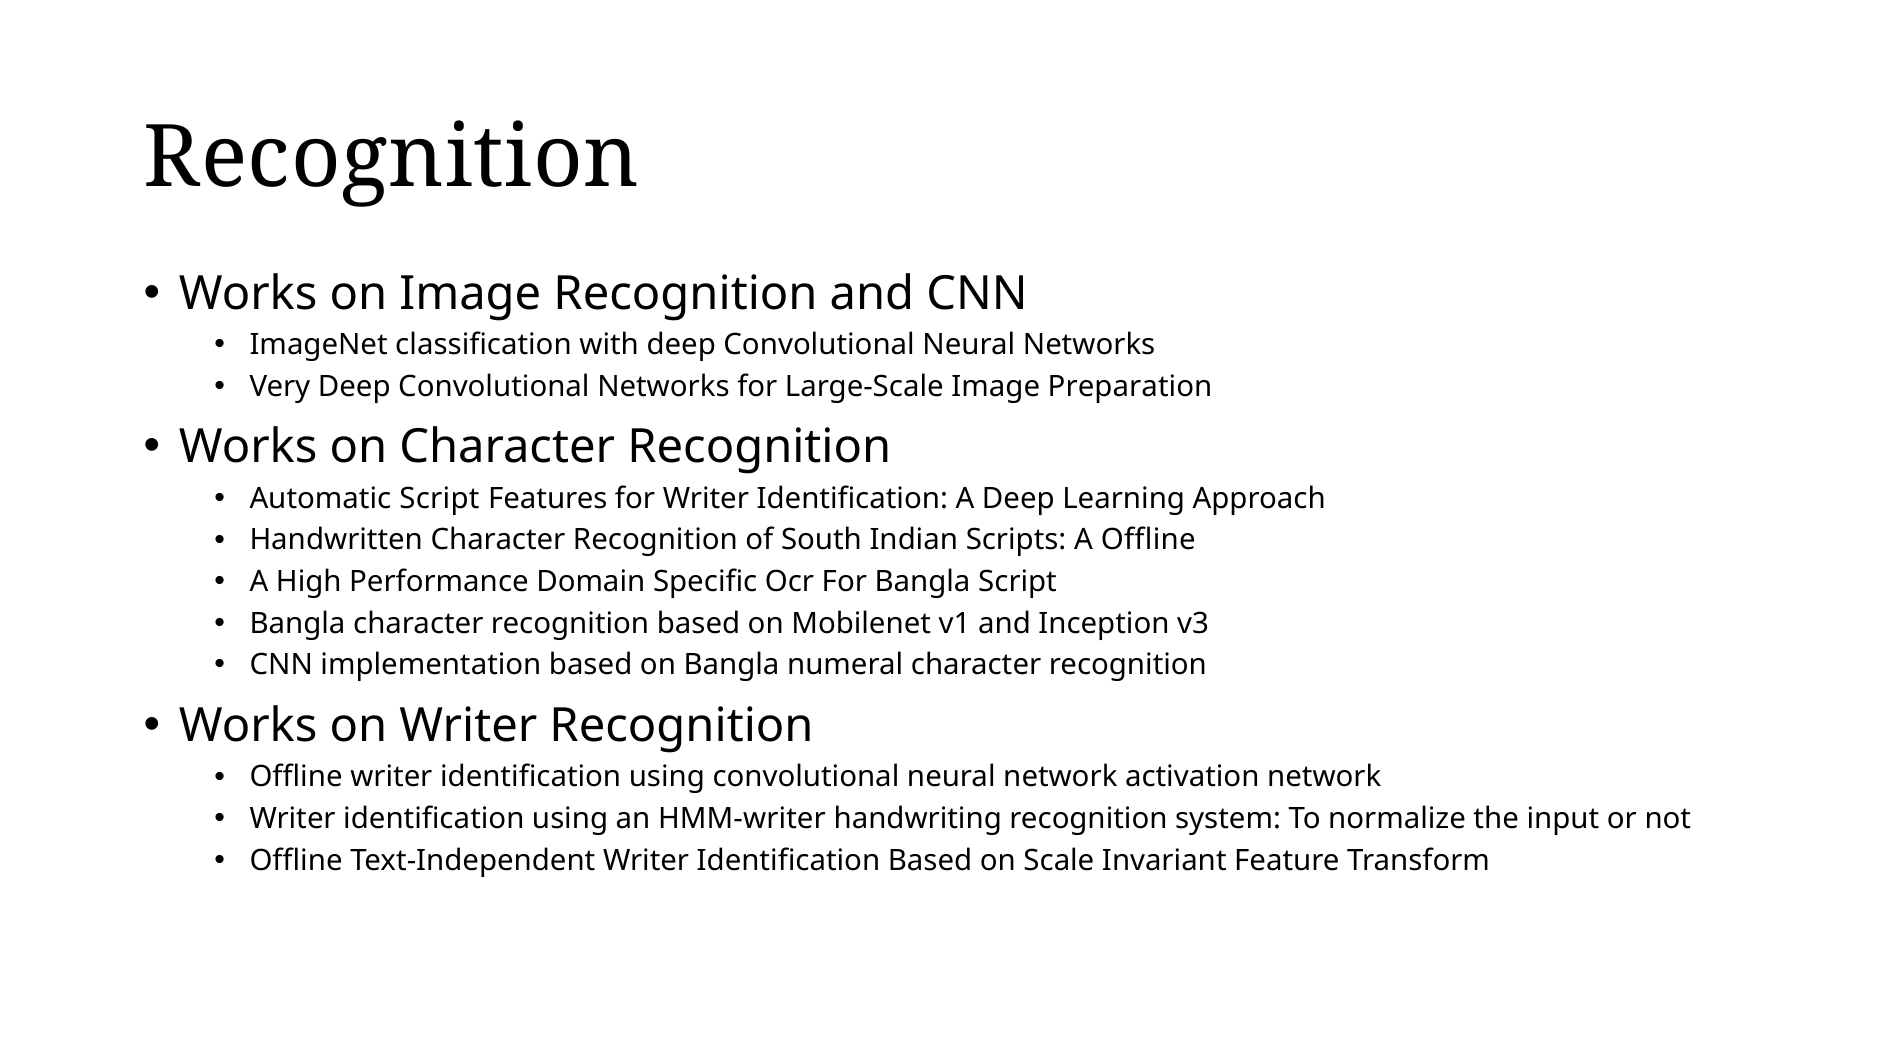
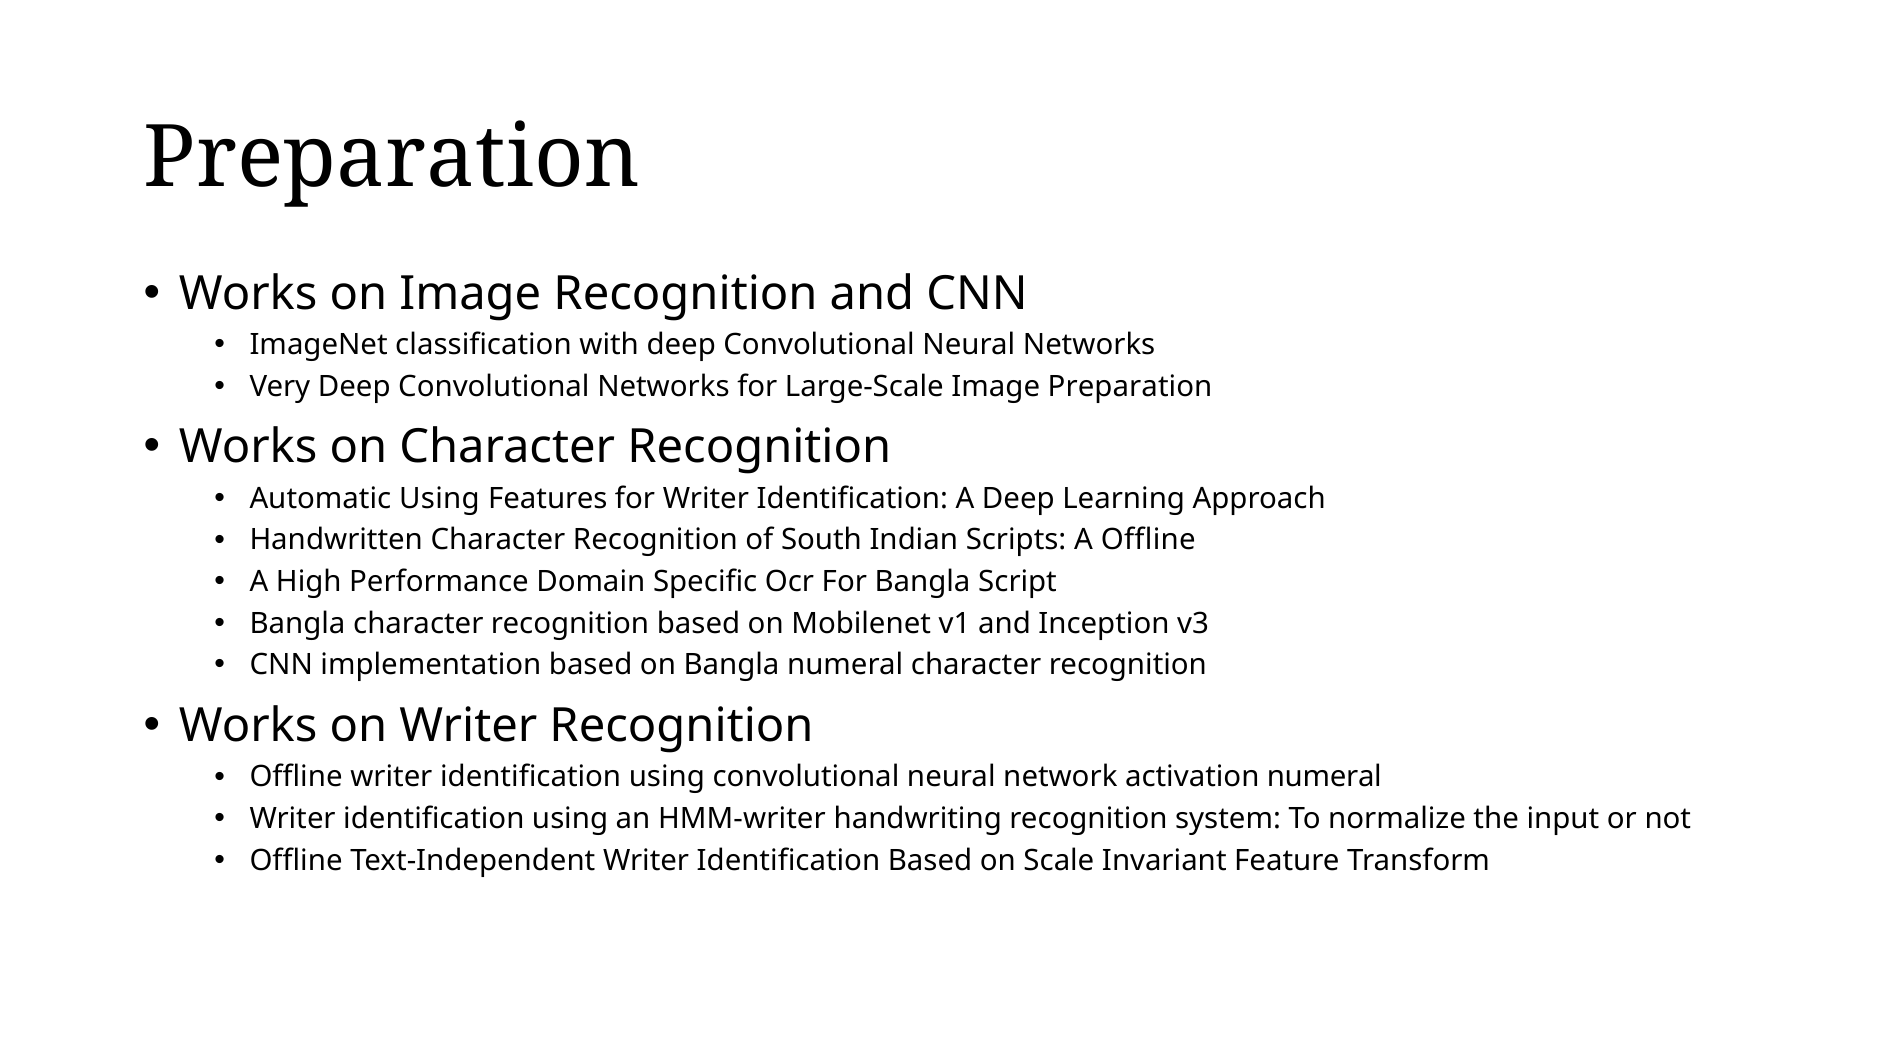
Recognition at (392, 158): Recognition -> Preparation
Automatic Script: Script -> Using
activation network: network -> numeral
